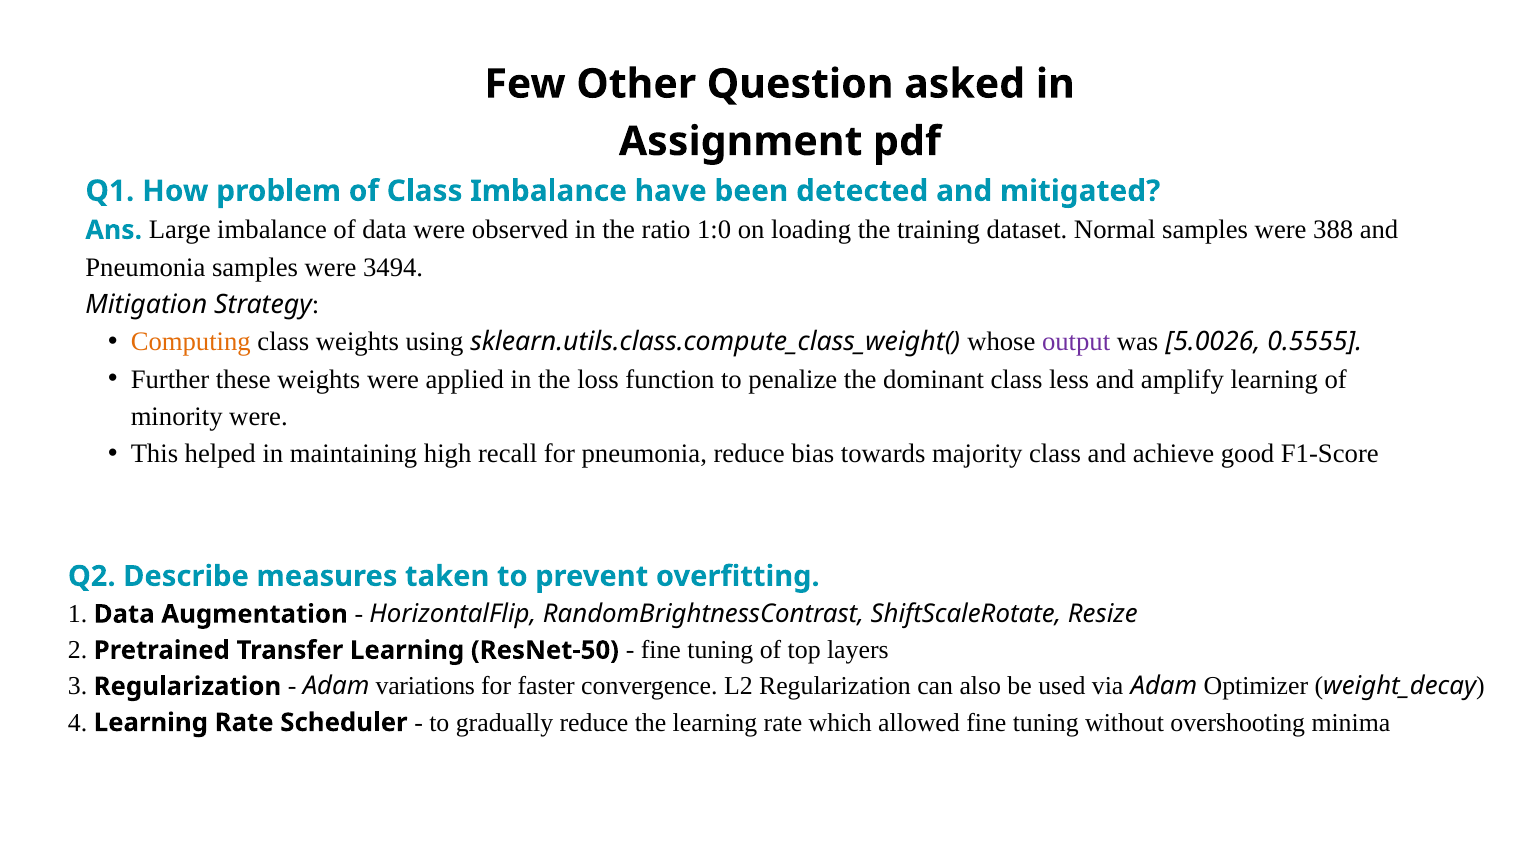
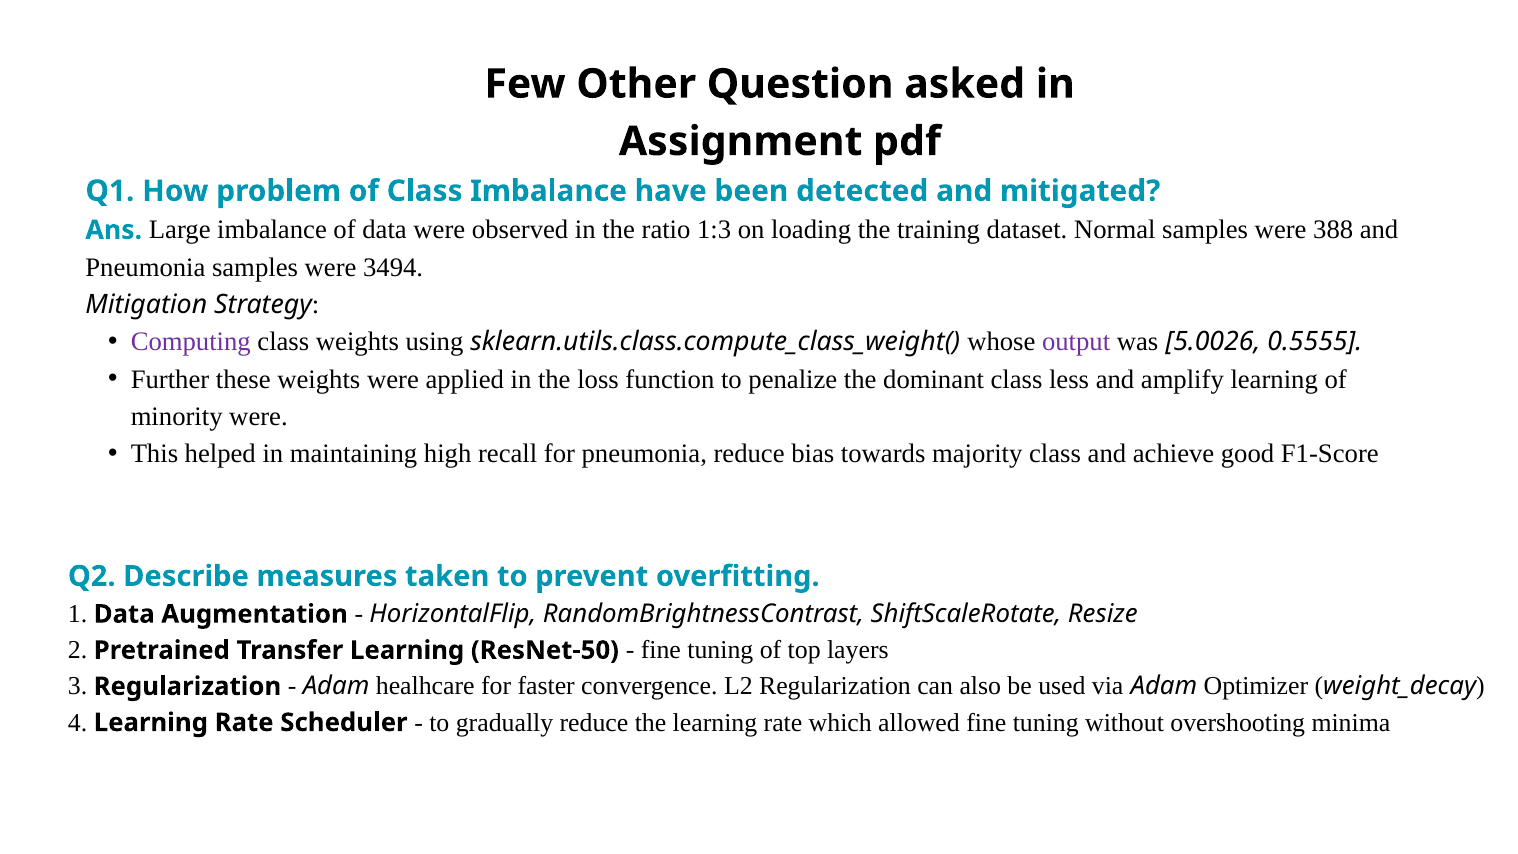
1:0: 1:0 -> 1:3
Computing colour: orange -> purple
variations: variations -> healhcare
